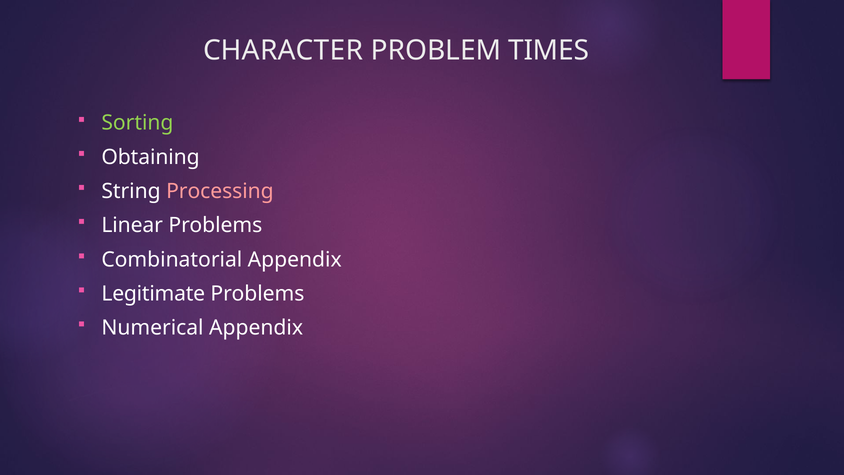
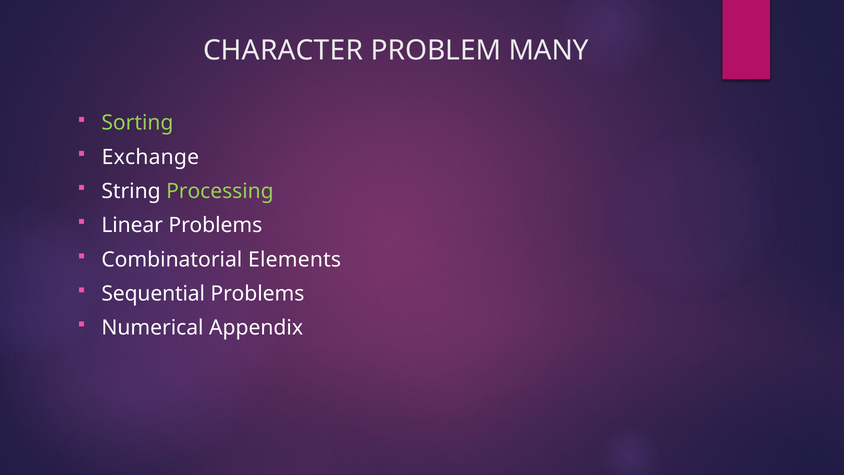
TIMES: TIMES -> MANY
Obtaining: Obtaining -> Exchange
Processing colour: pink -> light green
Combinatorial Appendix: Appendix -> Elements
Legitimate: Legitimate -> Sequential
